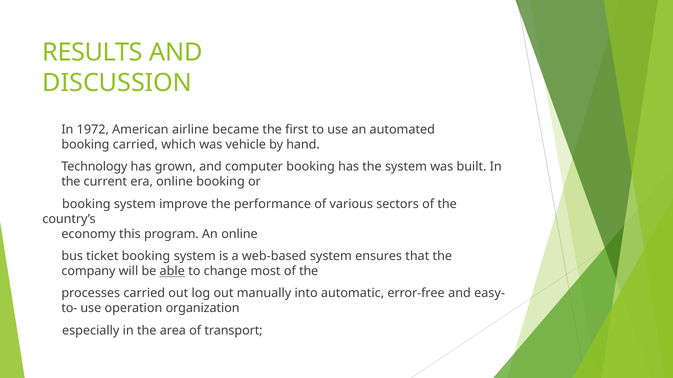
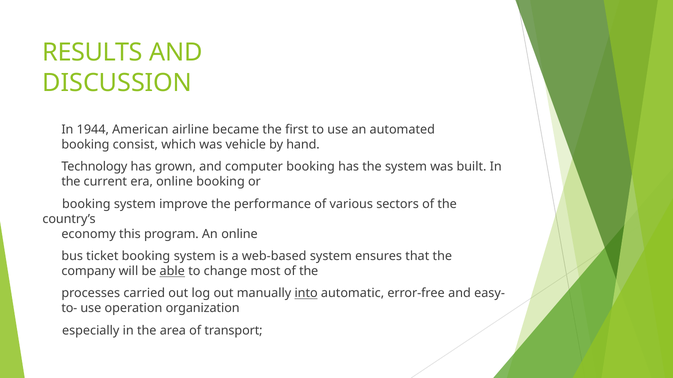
1972: 1972 -> 1944
booking carried: carried -> consist
into underline: none -> present
